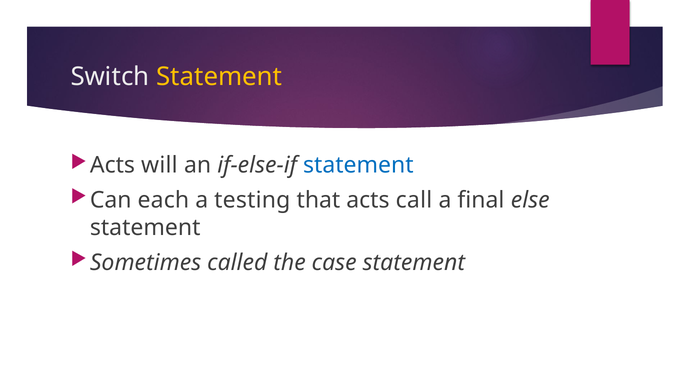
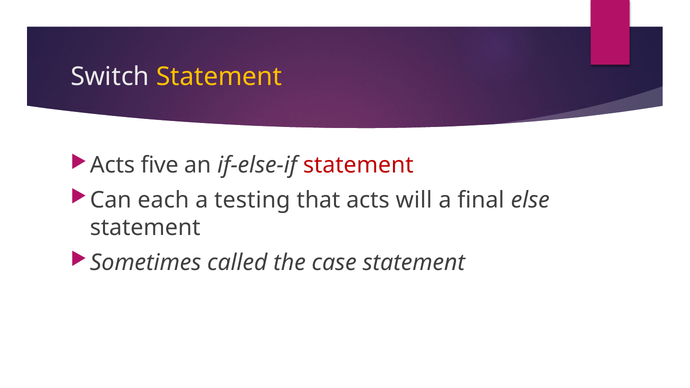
will: will -> five
statement at (358, 165) colour: blue -> red
call: call -> will
